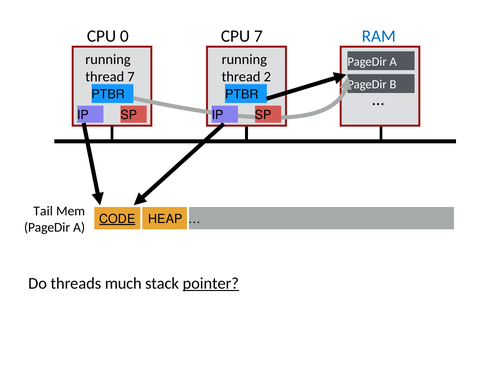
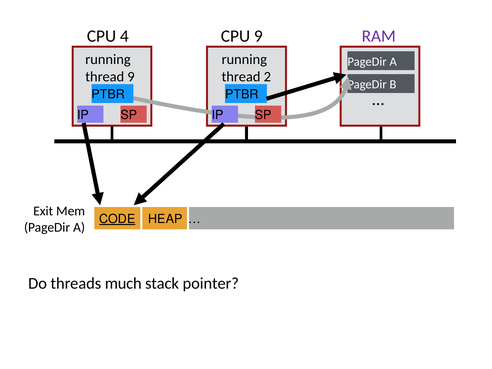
0: 0 -> 4
CPU 7: 7 -> 9
RAM colour: blue -> purple
thread 7: 7 -> 9
Tail: Tail -> Exit
pointer underline: present -> none
